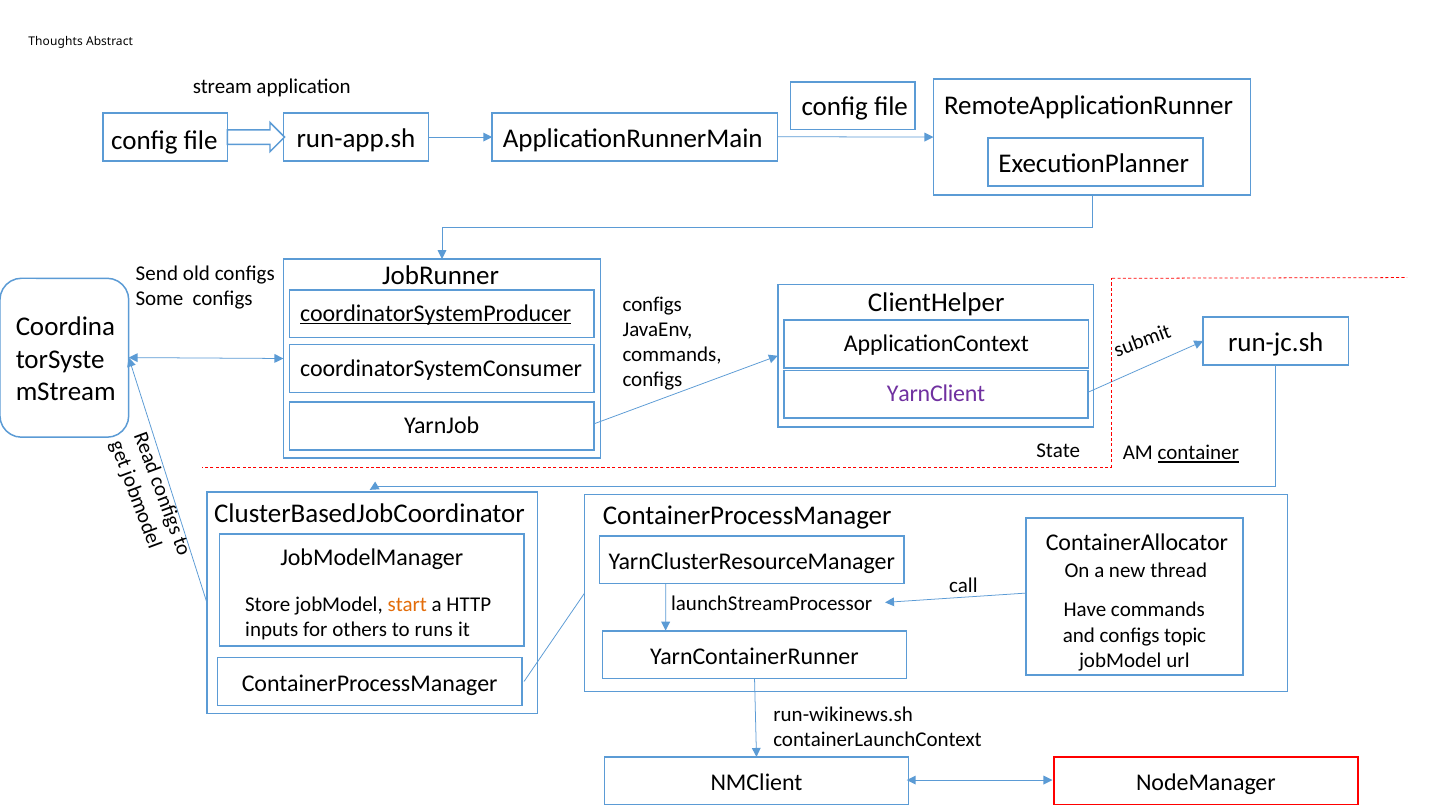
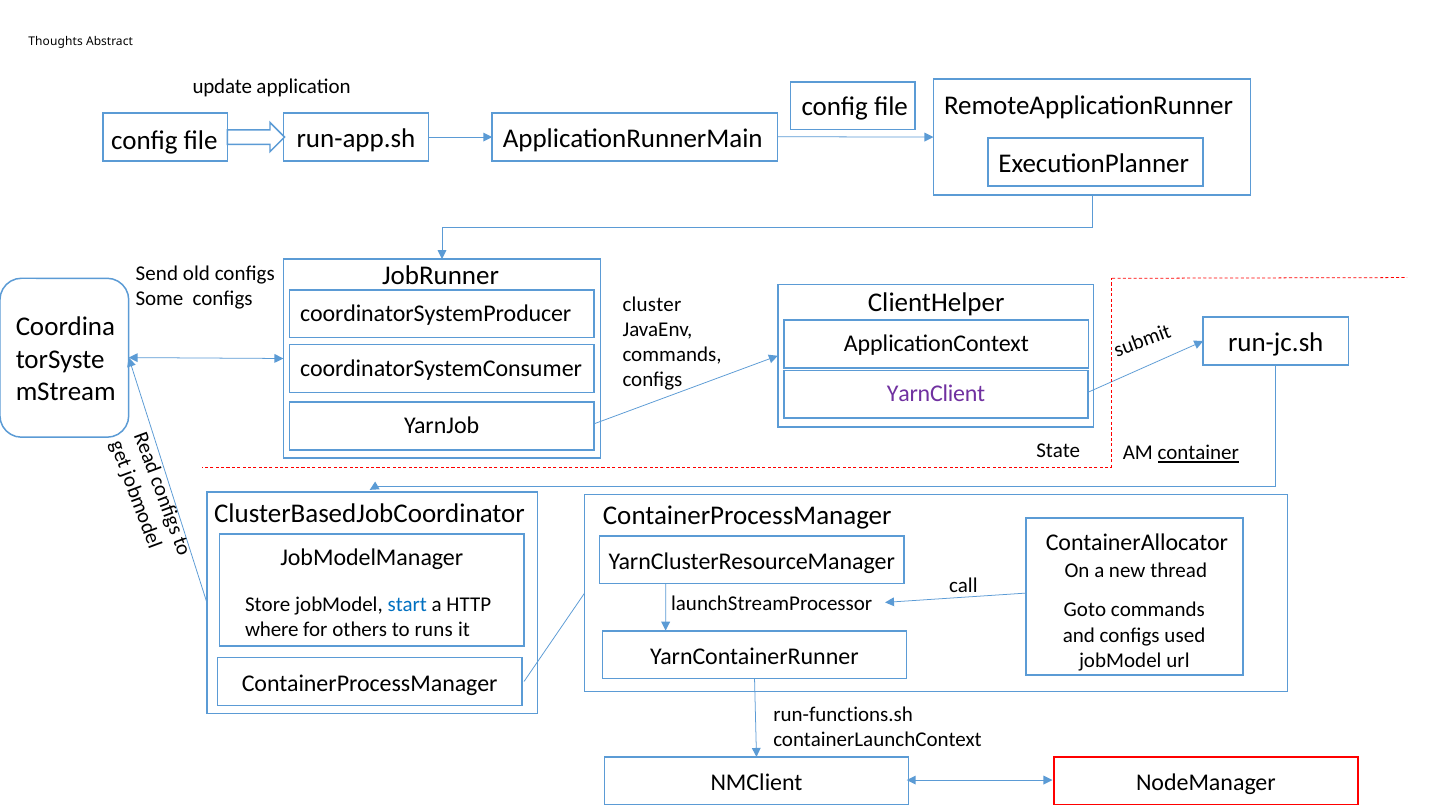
stream: stream -> update
configs at (652, 304): configs -> cluster
coordinatorSystemProducer underline: present -> none
start colour: orange -> blue
Have: Have -> Goto
inputs: inputs -> where
topic: topic -> used
run-wikinews.sh: run-wikinews.sh -> run-functions.sh
